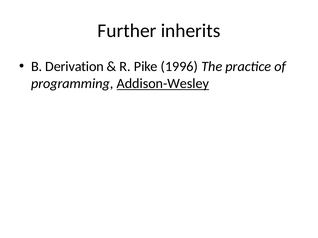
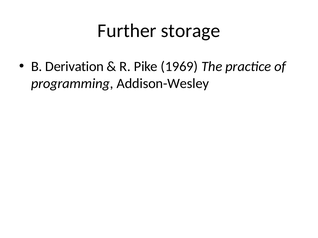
inherits: inherits -> storage
1996: 1996 -> 1969
Addison-Wesley underline: present -> none
